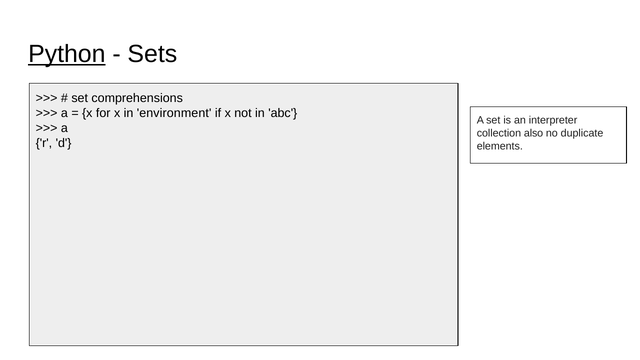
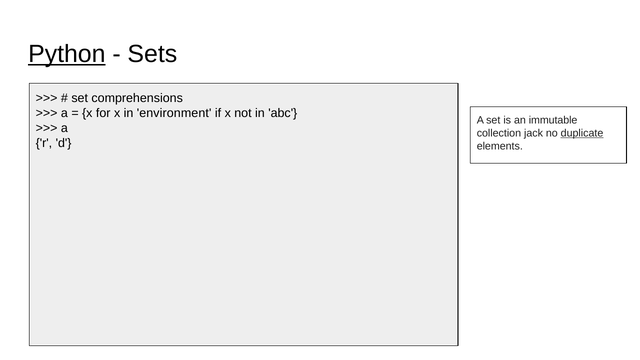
interpreter: interpreter -> immutable
also: also -> jack
duplicate underline: none -> present
